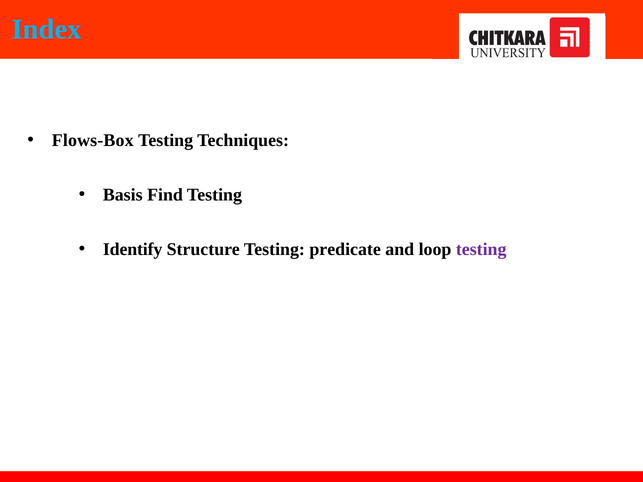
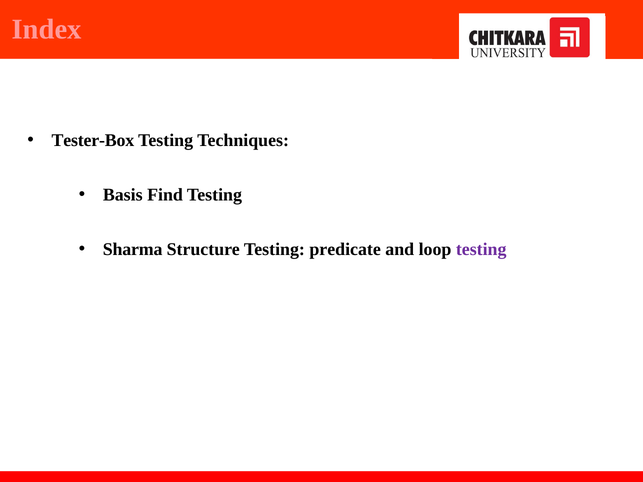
Index colour: light blue -> pink
Flows-Box: Flows-Box -> Tester-Box
Identify: Identify -> Sharma
